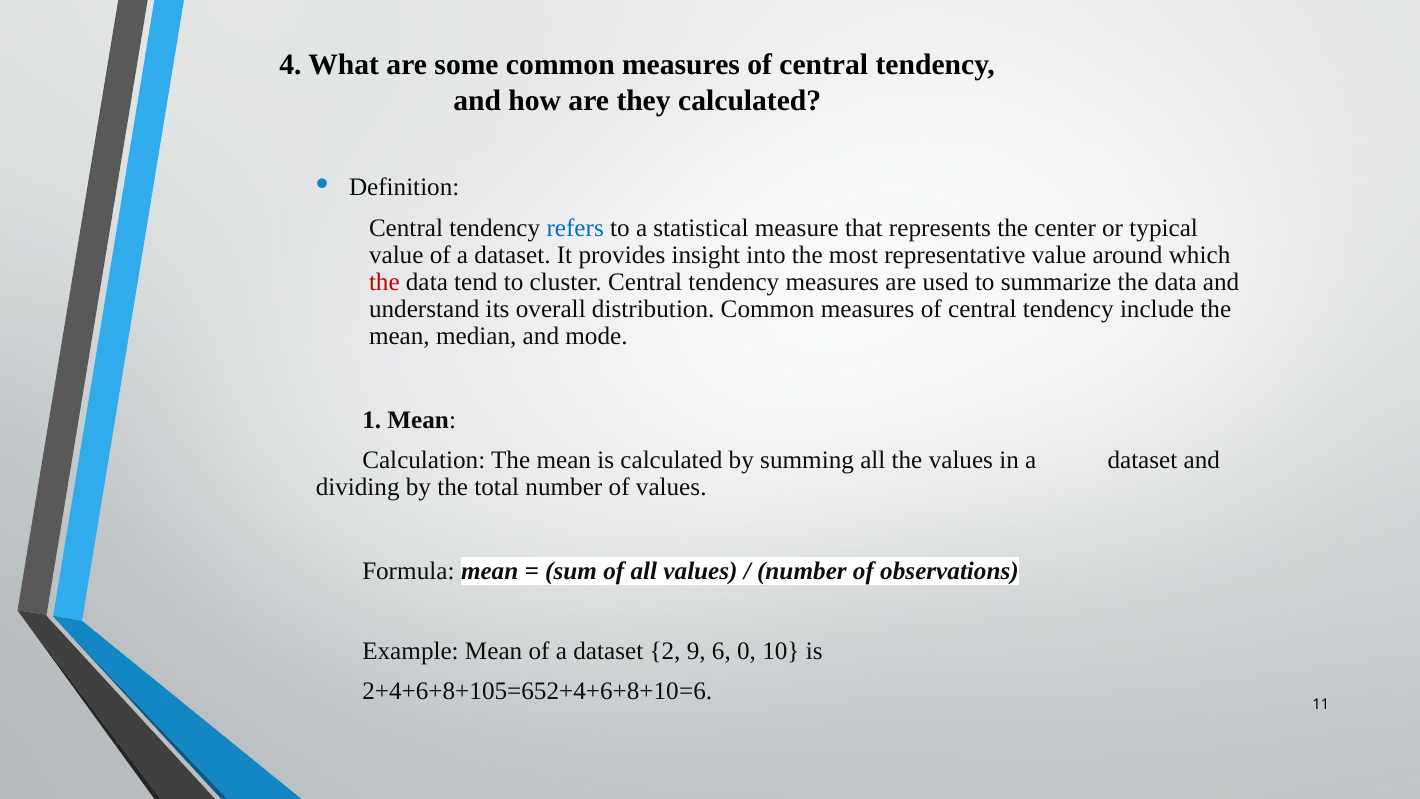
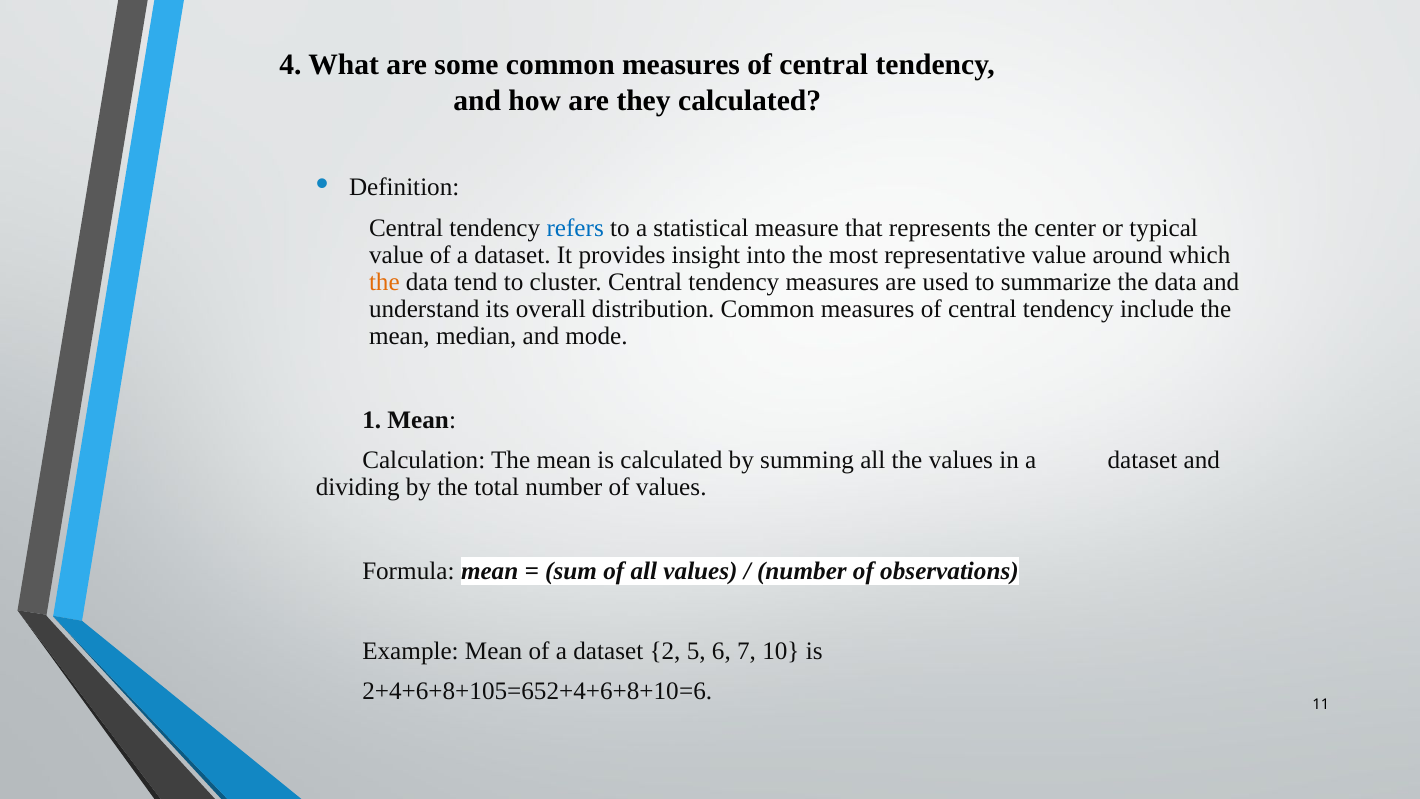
the at (384, 282) colour: red -> orange
9: 9 -> 5
0: 0 -> 7
